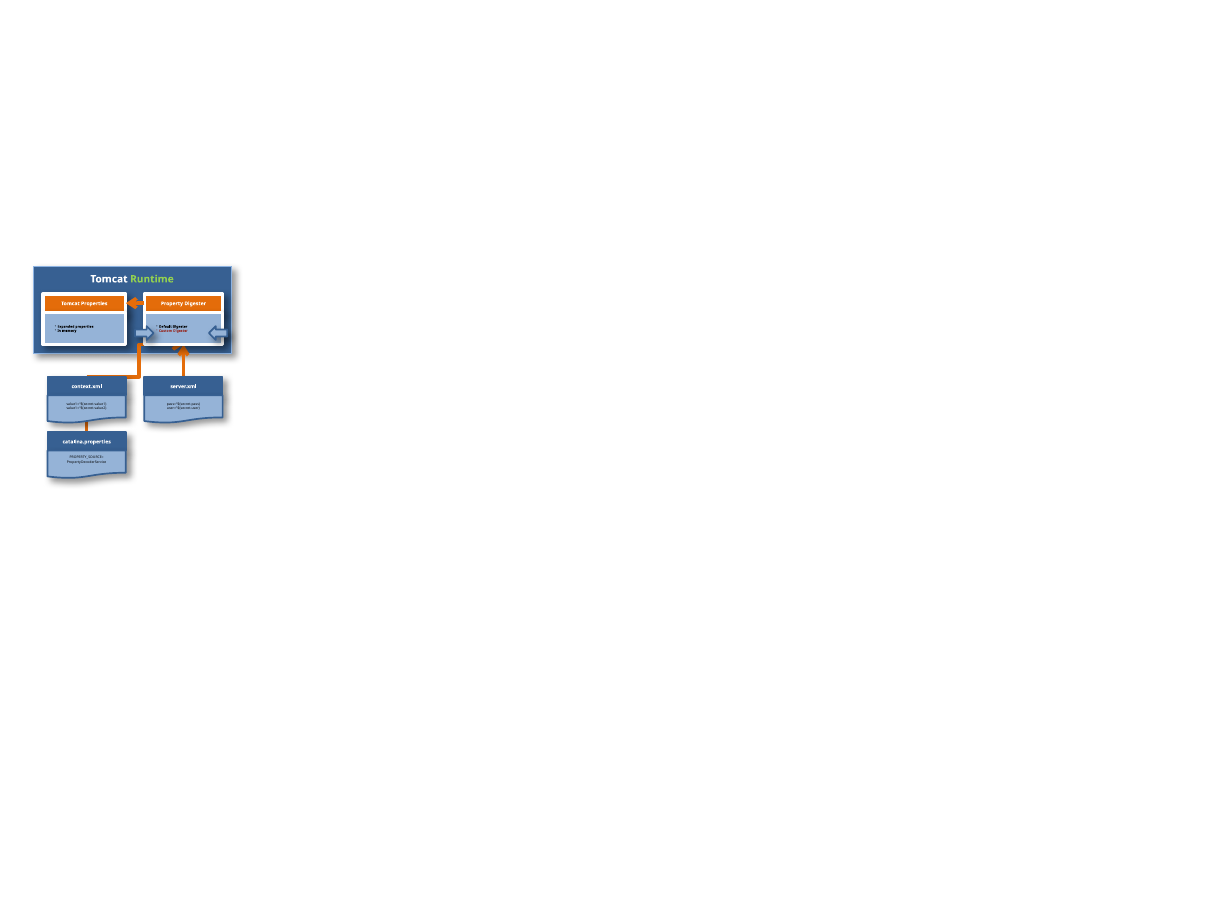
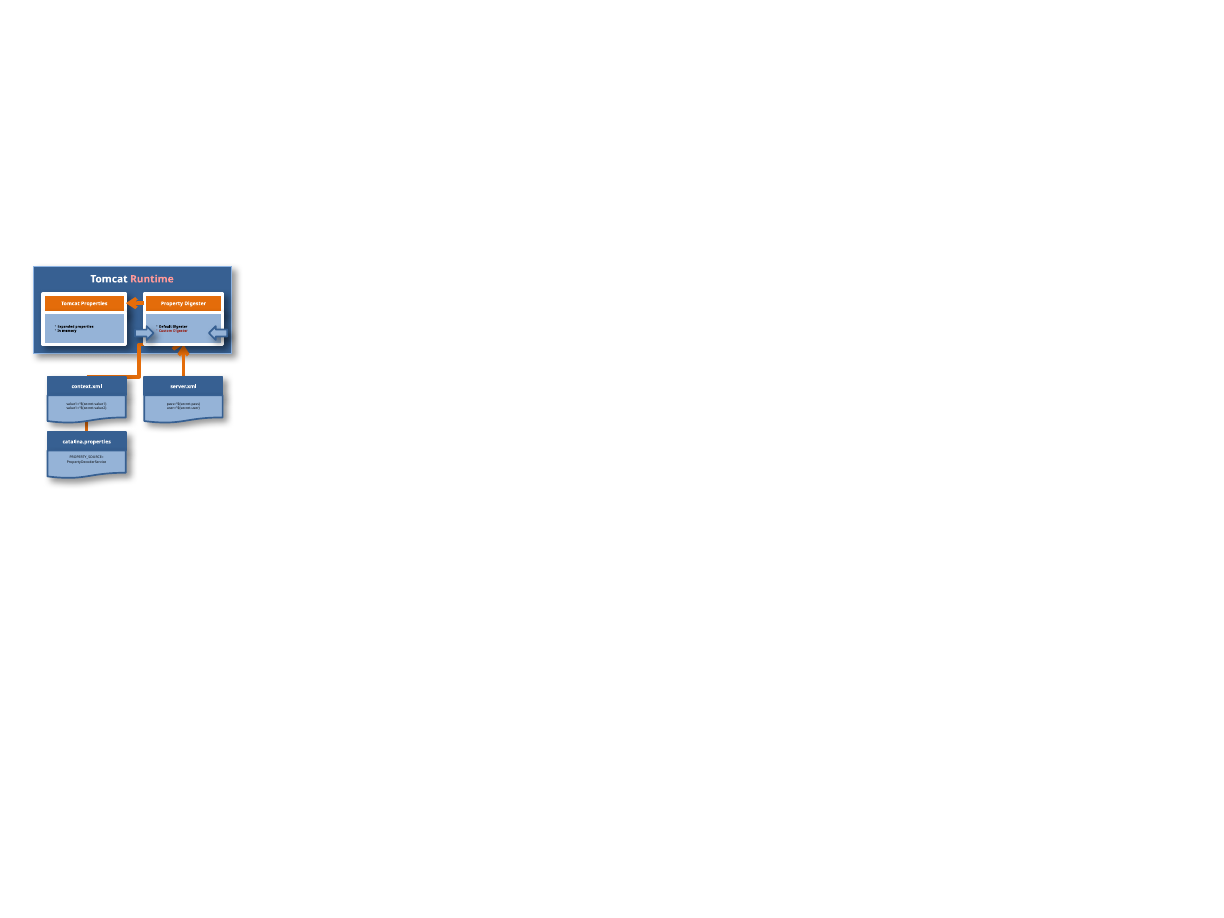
Runtime colour: light green -> pink
